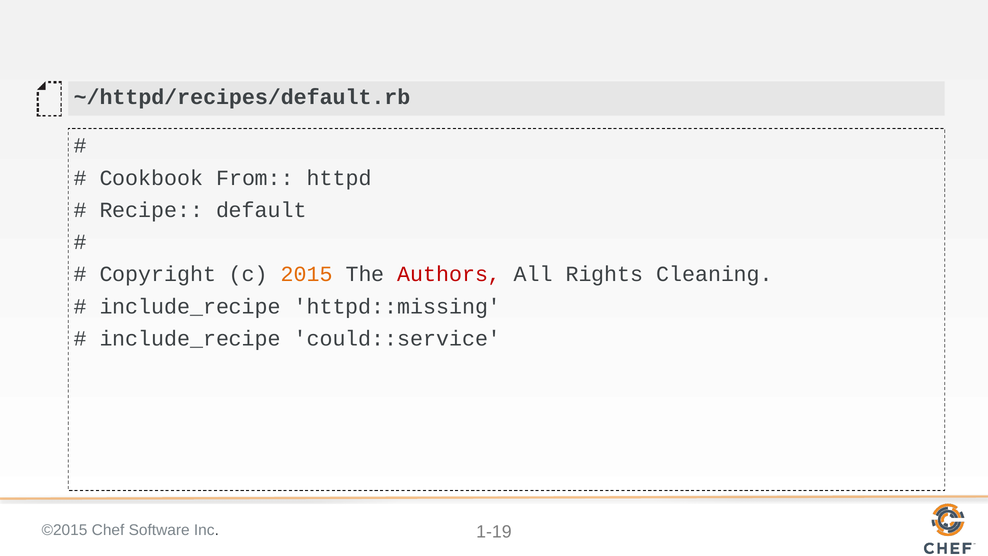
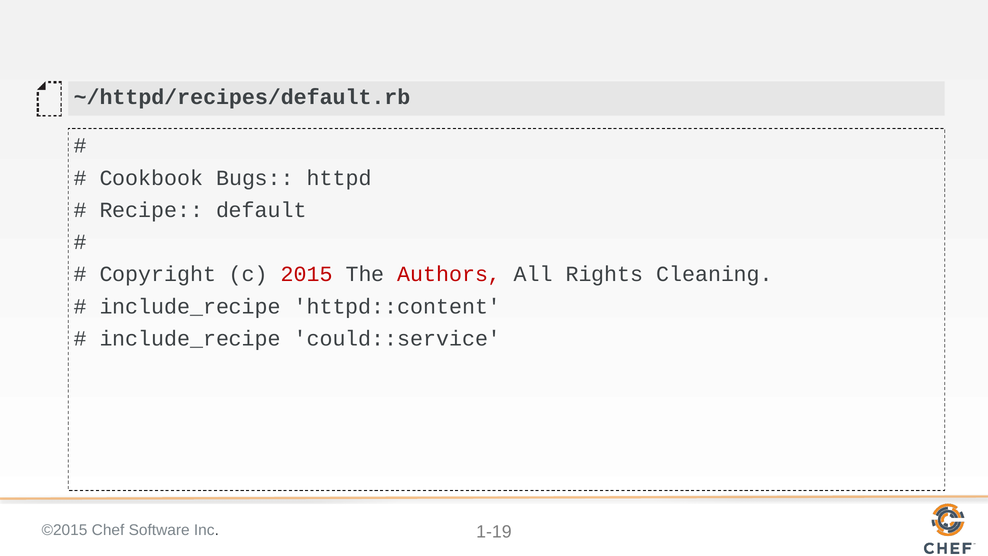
From: From -> Bugs
2015 colour: orange -> red
httpd::missing: httpd::missing -> httpd::content
